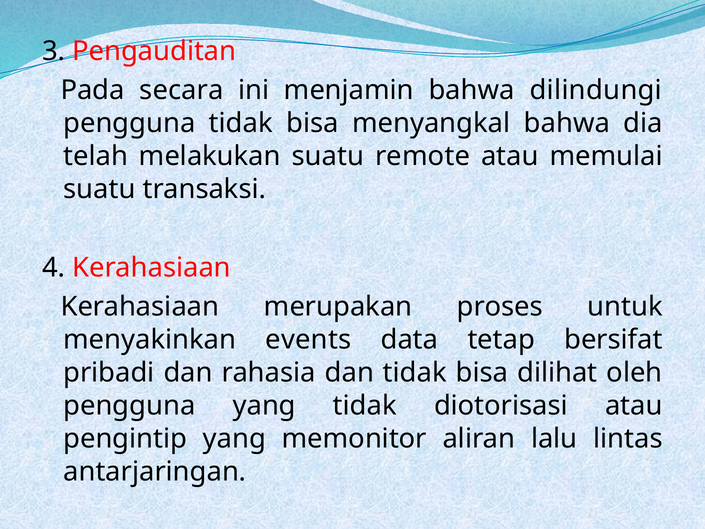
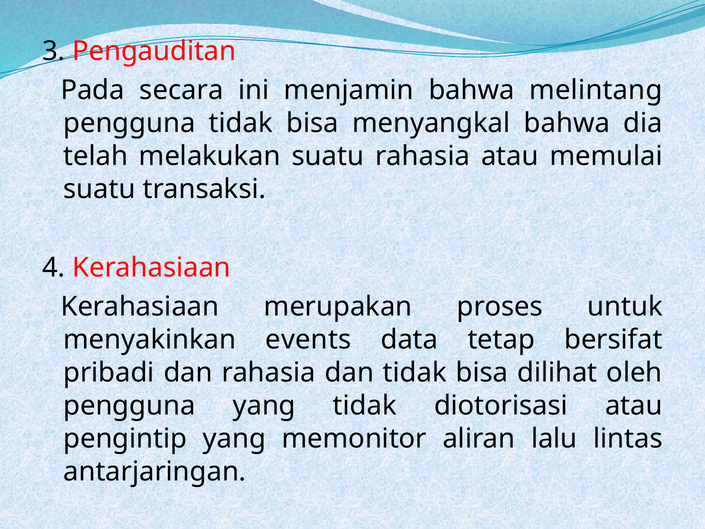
dilindungi: dilindungi -> melintang
suatu remote: remote -> rahasia
